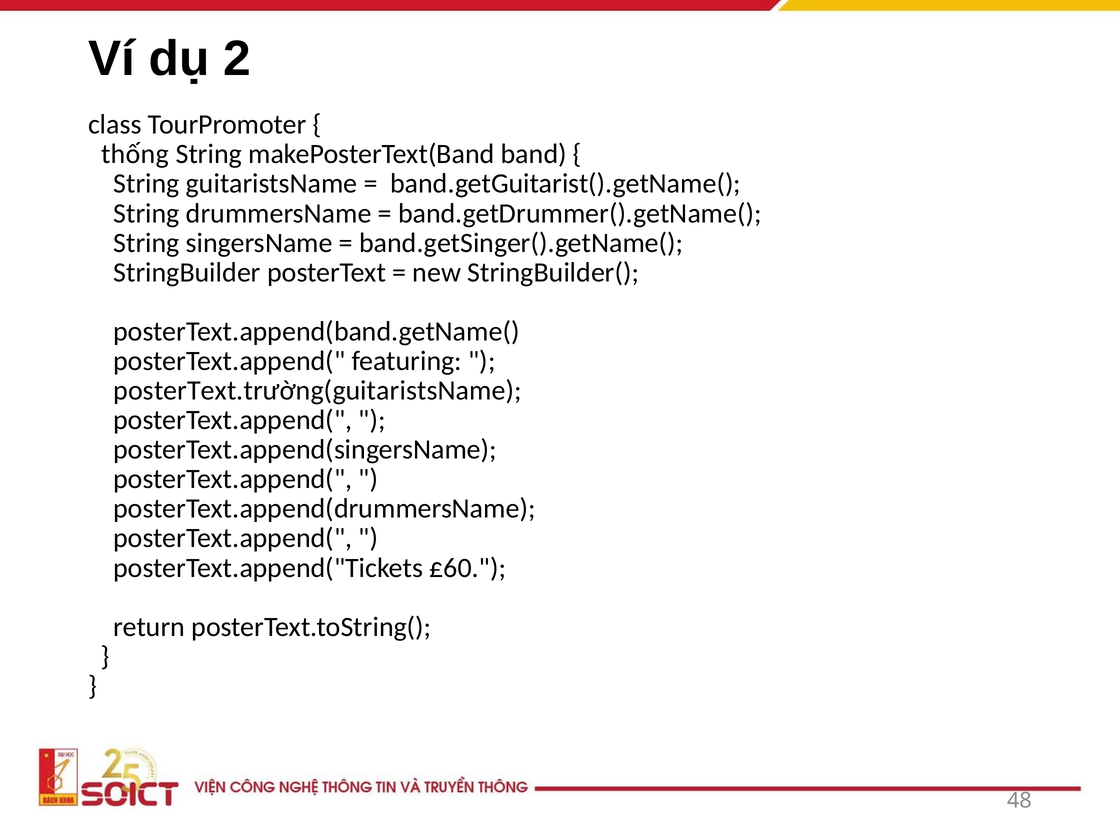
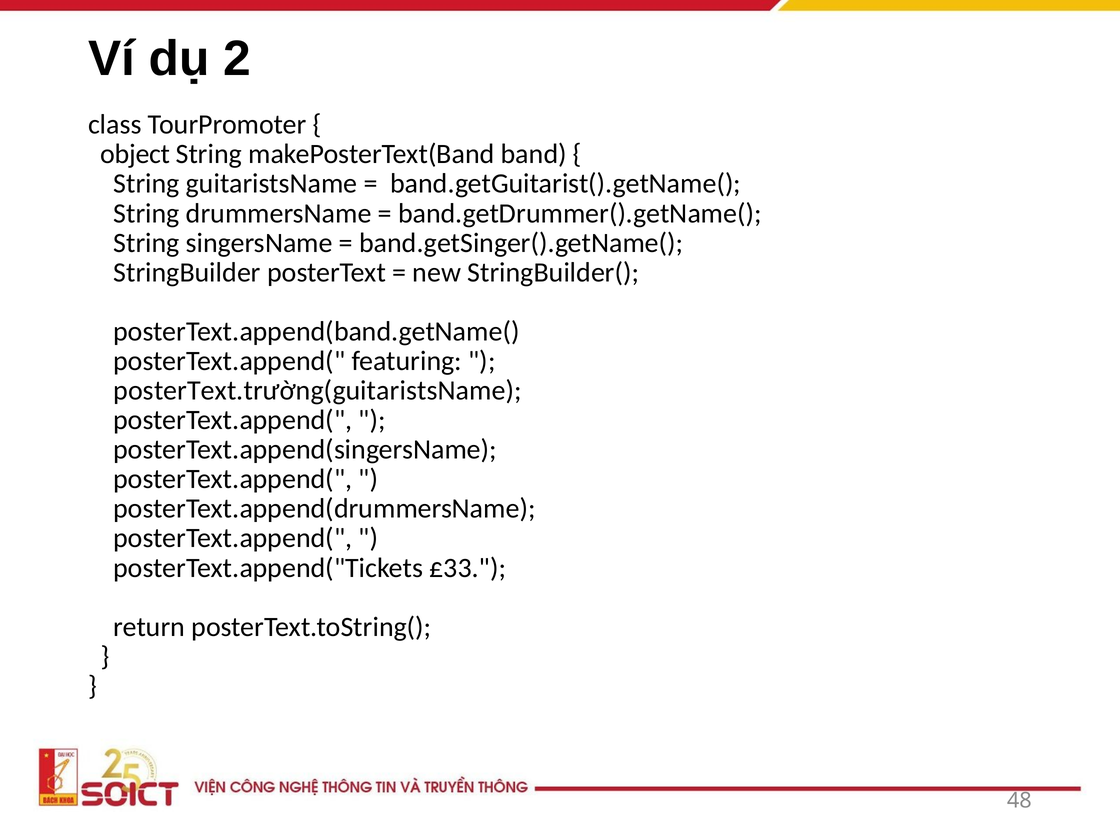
thống: thống -> object
£60: £60 -> £33
